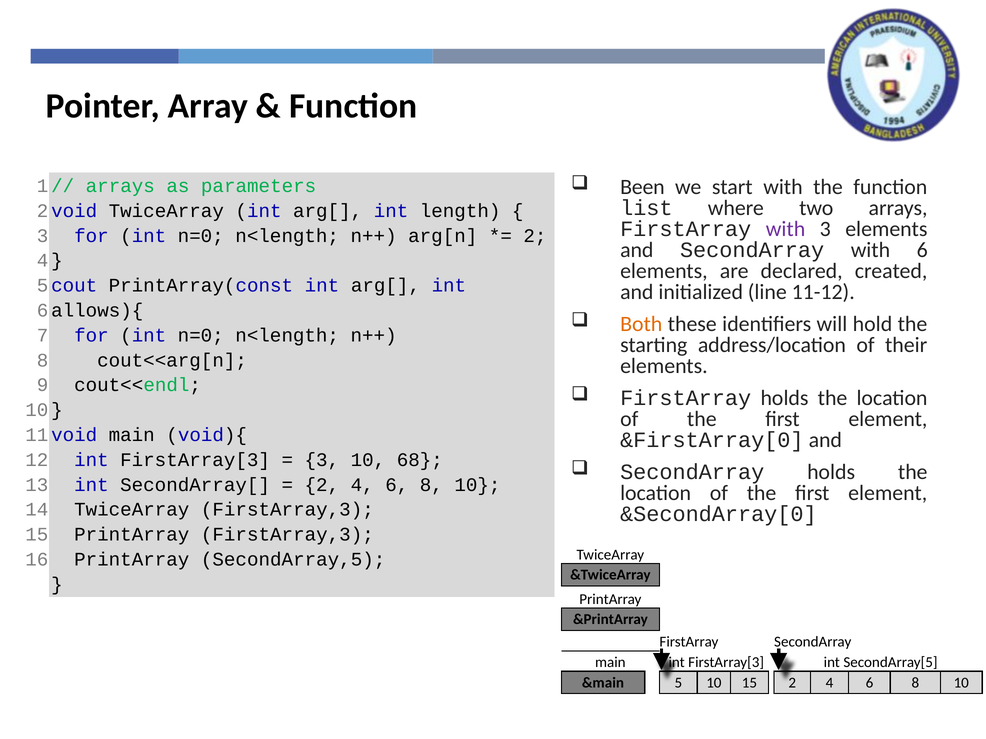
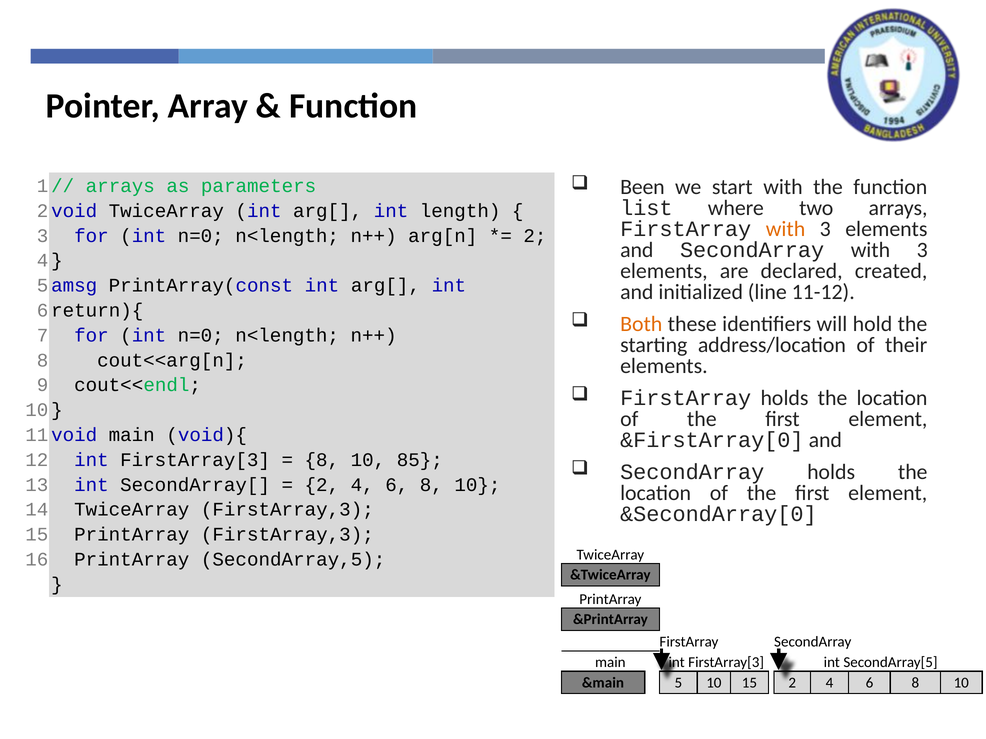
with at (786, 229) colour: purple -> orange
SecondArray with 6: 6 -> 3
cout: cout -> amsg
allows){: allows){ -> return){
3 at (322, 460): 3 -> 8
68: 68 -> 85
